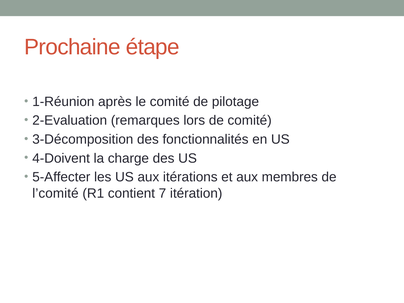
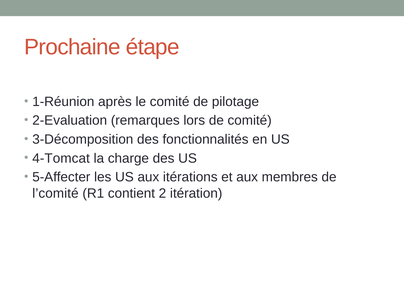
4-Doivent: 4-Doivent -> 4-Tomcat
7: 7 -> 2
